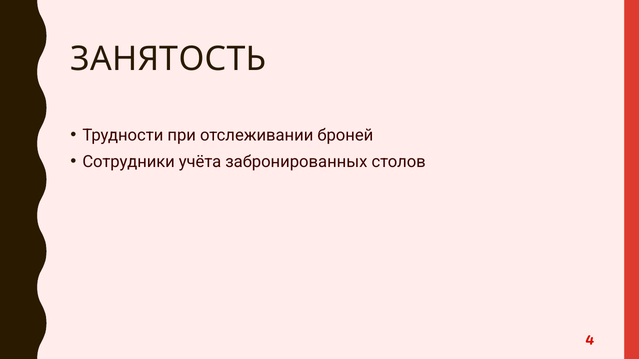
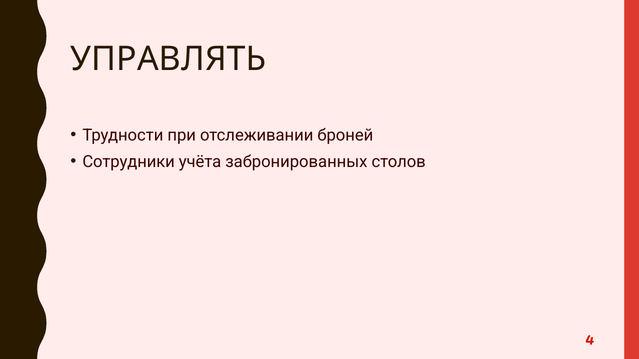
ЗАНЯТОСТЬ: ЗАНЯТОСТЬ -> УПРАВЛЯТЬ
